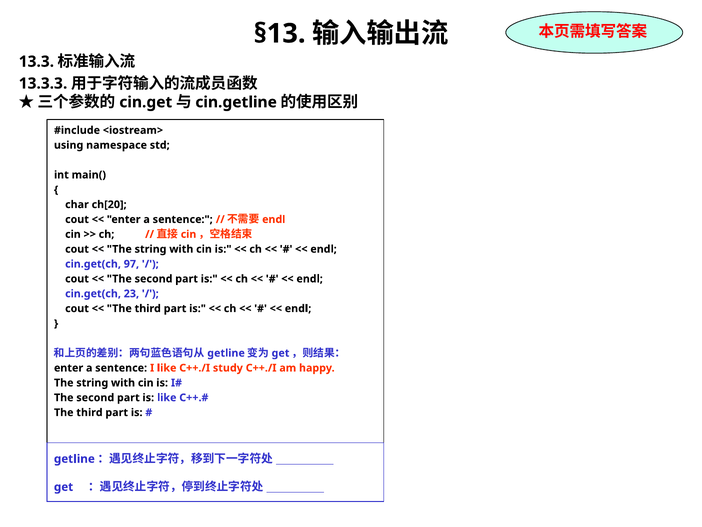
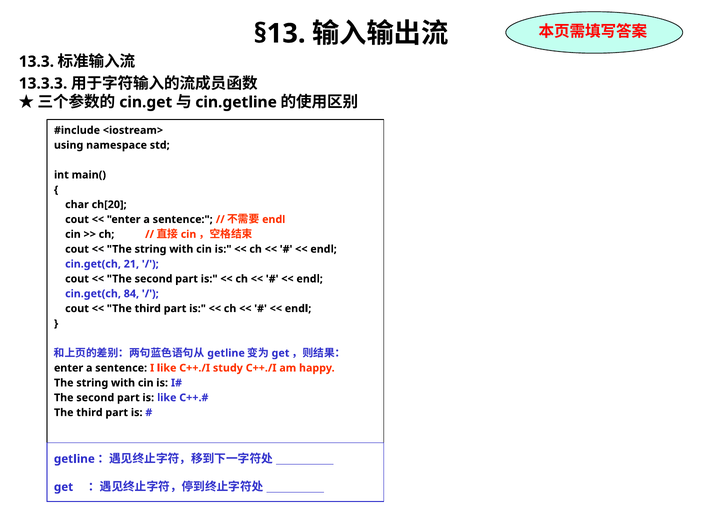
97: 97 -> 21
23: 23 -> 84
